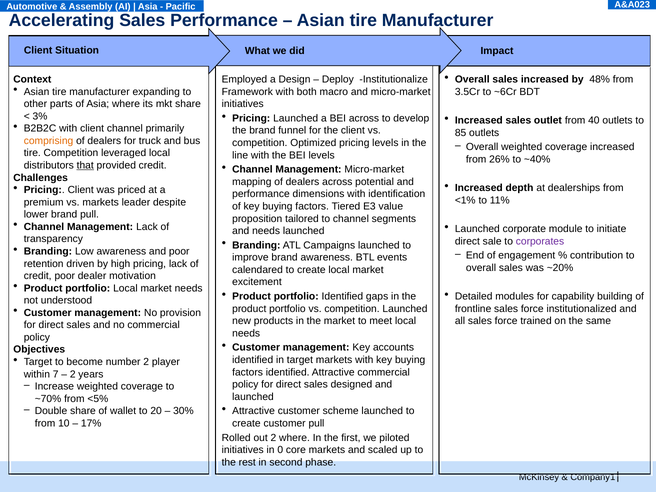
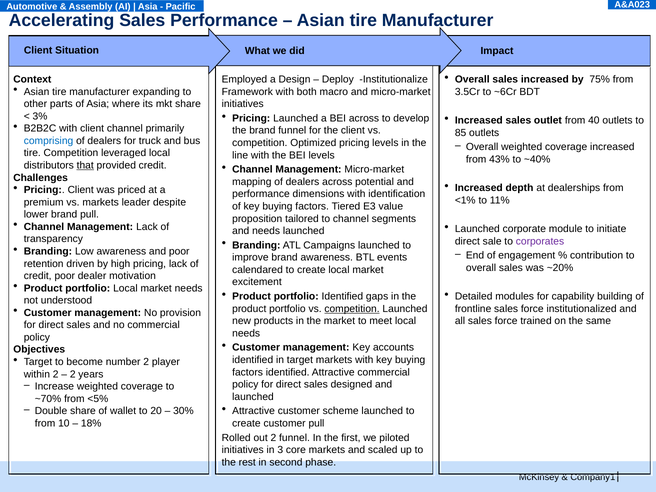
48%: 48% -> 75%
comprising colour: orange -> blue
26%: 26% -> 43%
competition at (352, 309) underline: none -> present
within 7: 7 -> 2
17%: 17% -> 18%
2 where: where -> funnel
0: 0 -> 3
